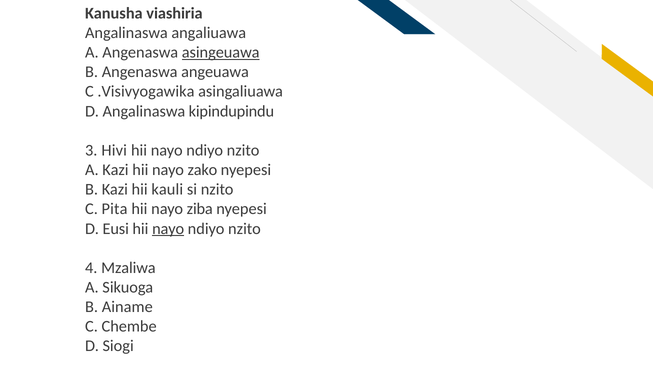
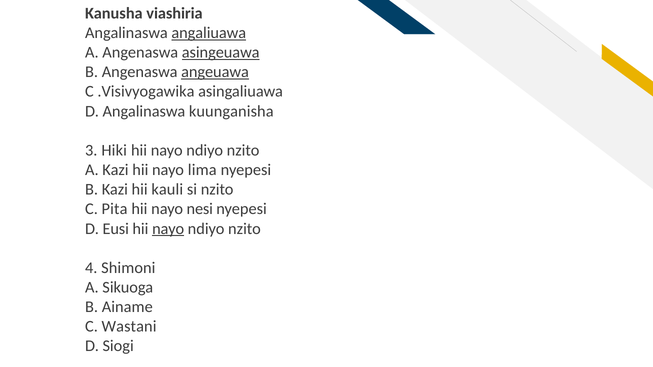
angaliuawa underline: none -> present
angeuawa underline: none -> present
kipindupindu: kipindupindu -> kuunganisha
Hivi: Hivi -> Hiki
zako: zako -> lima
ziba: ziba -> nesi
Mzaliwa: Mzaliwa -> Shimoni
Chembe: Chembe -> Wastani
